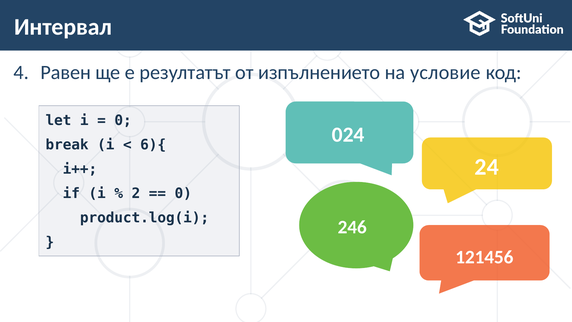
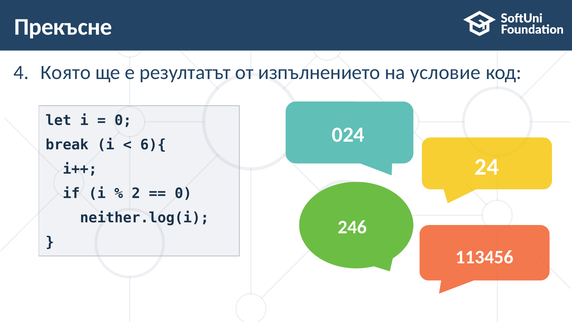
Интервал: Интервал -> Прекъсне
Равен: Равен -> Която
product.log(i: product.log(i -> neither.log(i
121456: 121456 -> 113456
